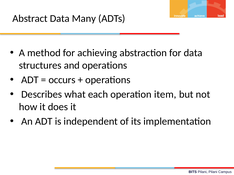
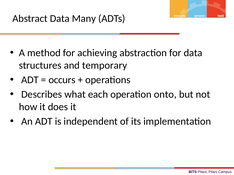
and operations: operations -> temporary
item: item -> onto
